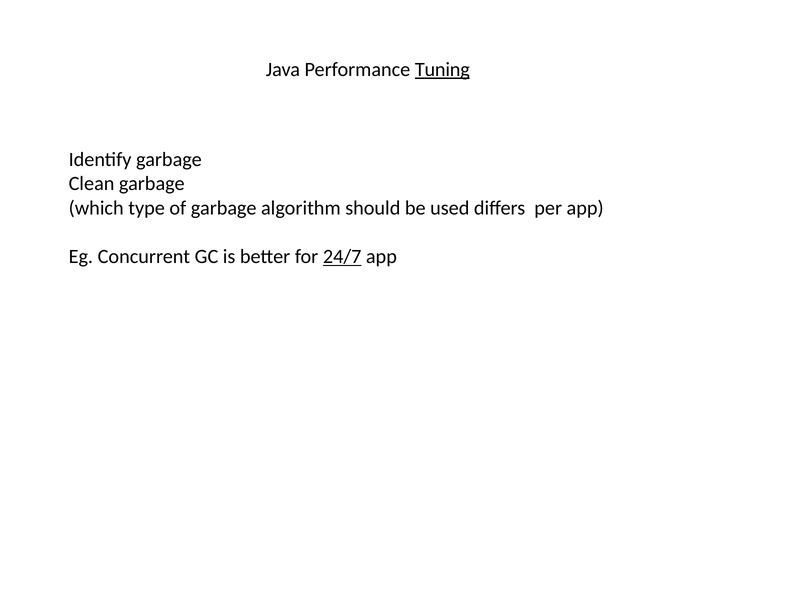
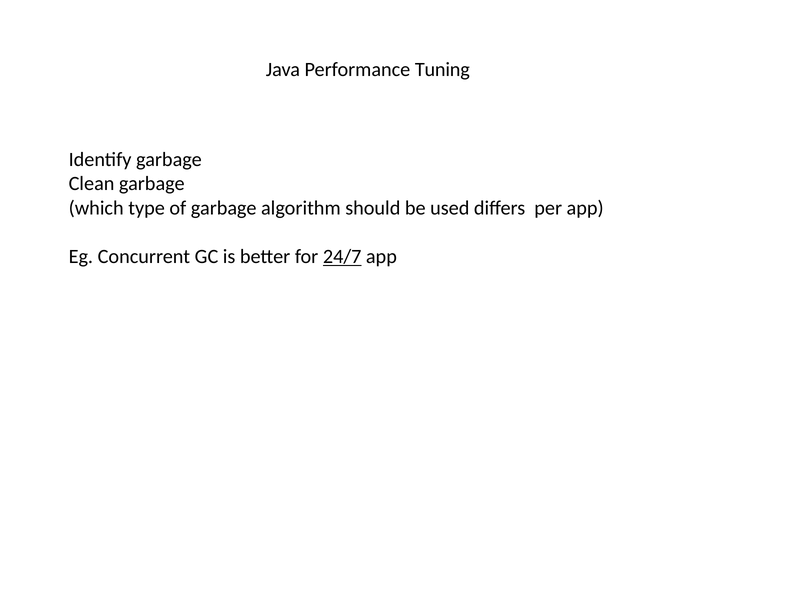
Tuning underline: present -> none
